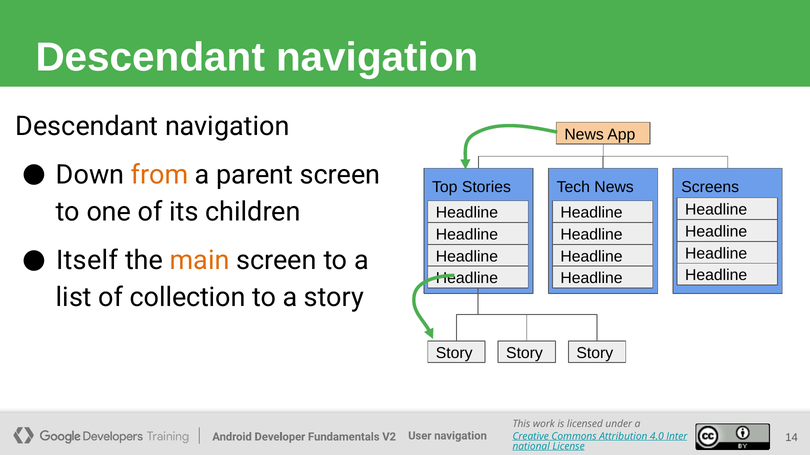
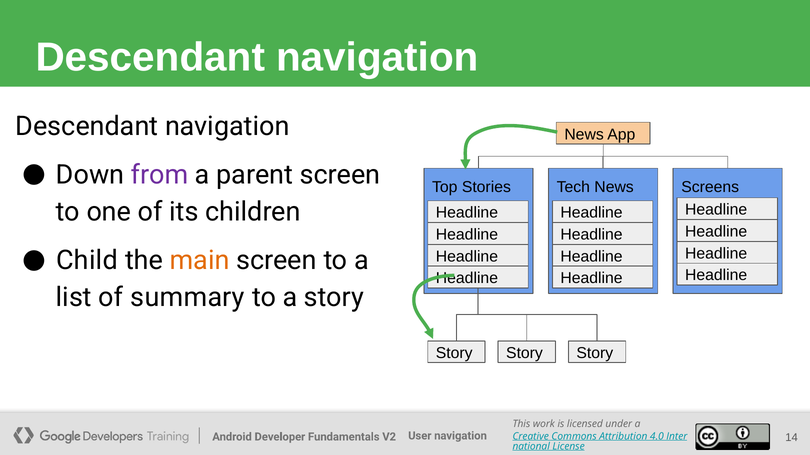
from colour: orange -> purple
Itself: Itself -> Child
collection: collection -> summary
